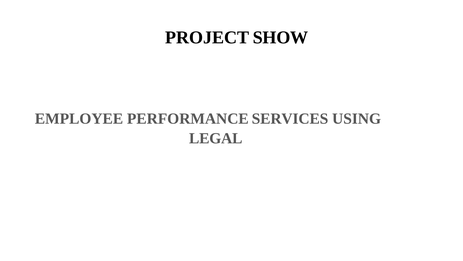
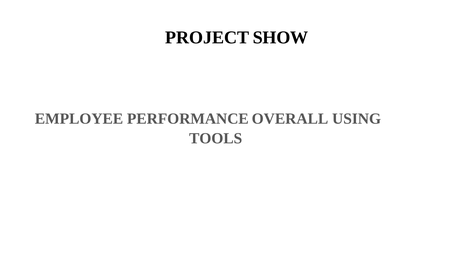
SERVICES: SERVICES -> OVERALL
LEGAL: LEGAL -> TOOLS
